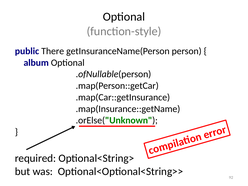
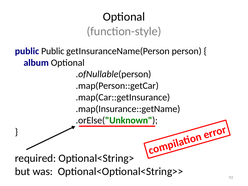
public There: There -> Public
